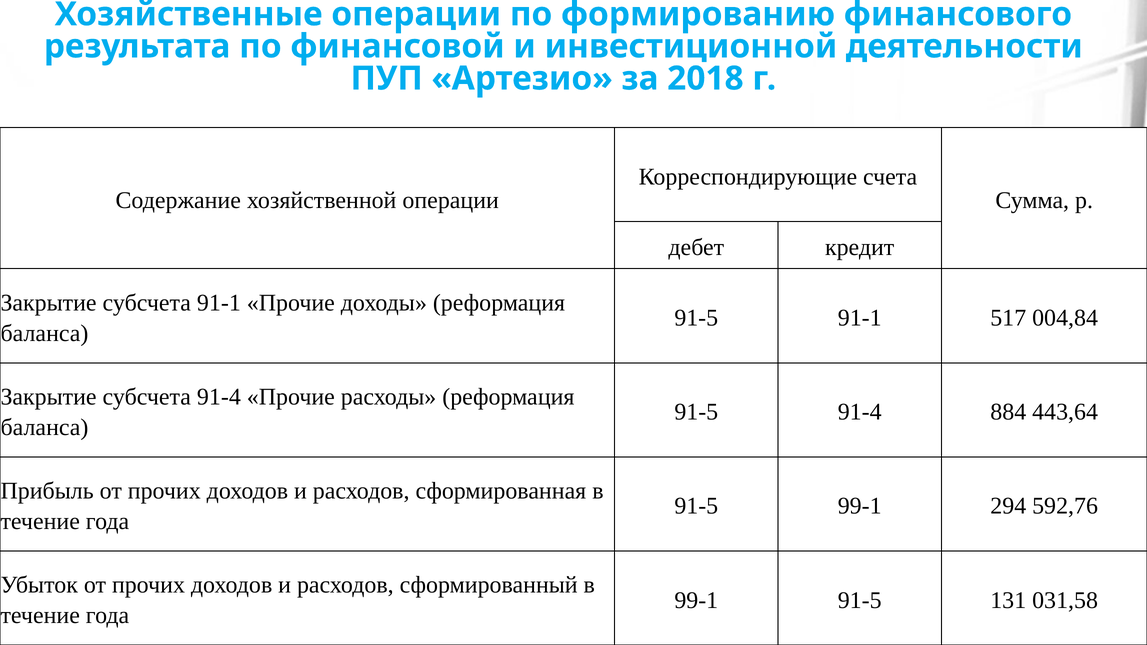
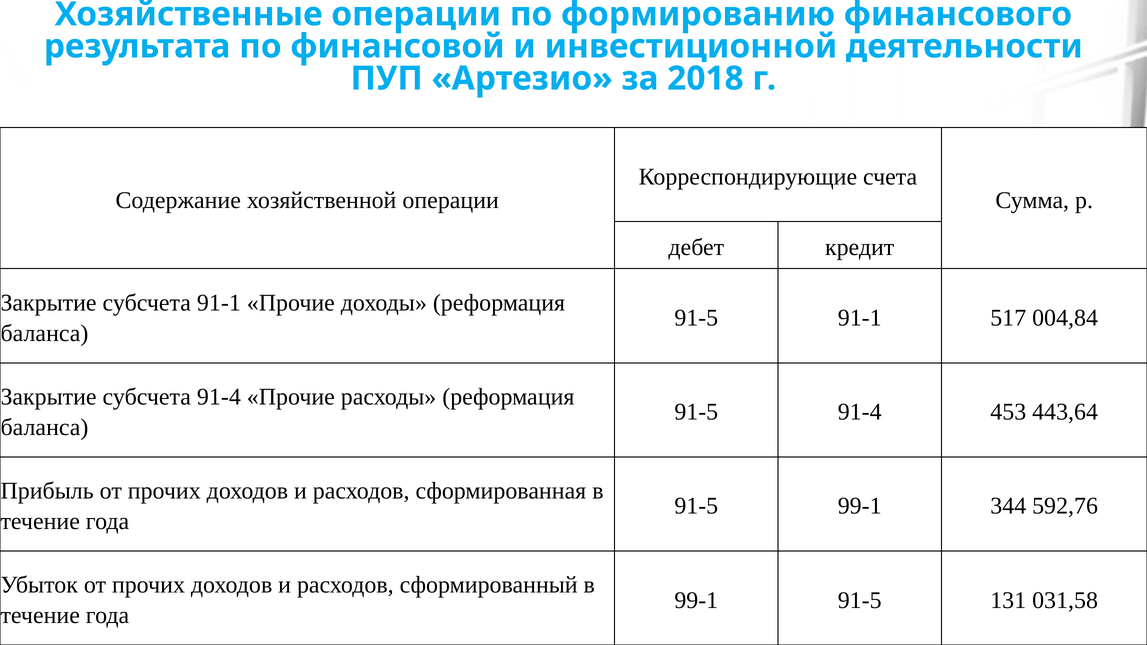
884: 884 -> 453
294: 294 -> 344
